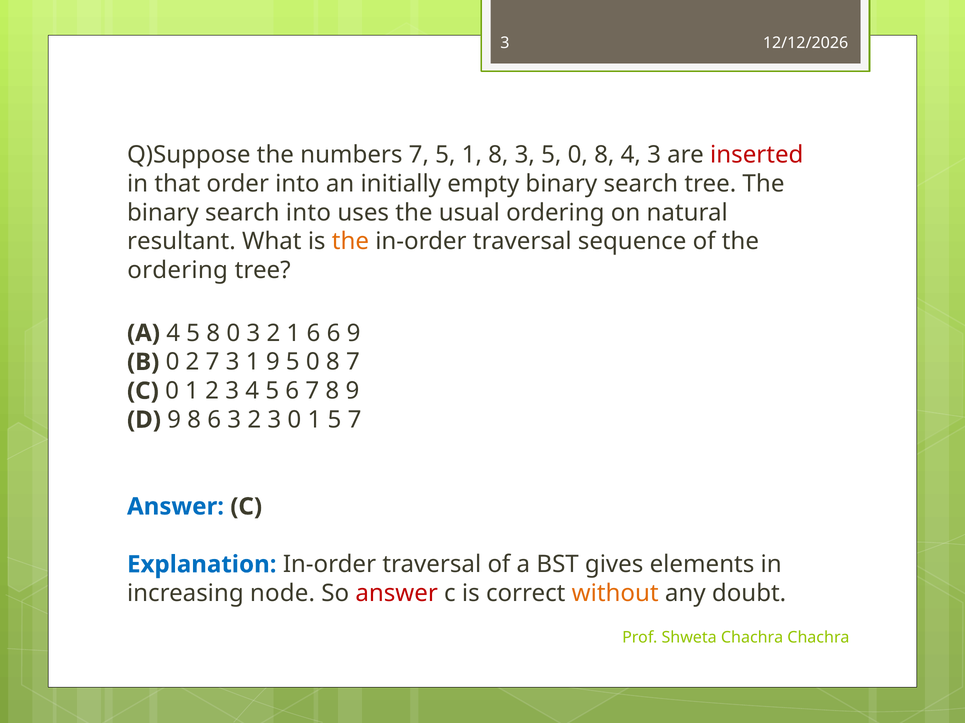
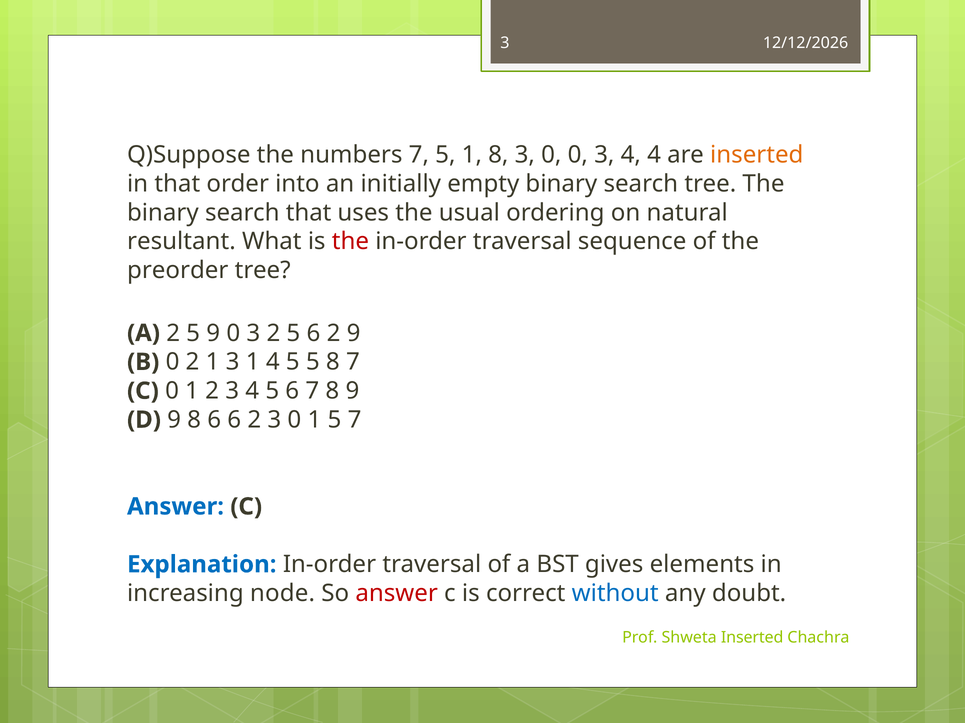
8 3 5: 5 -> 0
8 at (604, 155): 8 -> 3
4 3: 3 -> 4
inserted at (757, 155) colour: red -> orange
search into: into -> that
the at (350, 242) colour: orange -> red
ordering at (178, 271): ordering -> preorder
A 4: 4 -> 2
5 8: 8 -> 9
3 2 1: 1 -> 5
6 at (334, 333): 6 -> 2
2 7: 7 -> 1
1 9: 9 -> 4
0 at (313, 362): 0 -> 5
6 3: 3 -> 6
without colour: orange -> blue
Shweta Chachra: Chachra -> Inserted
